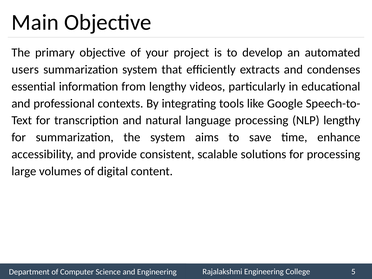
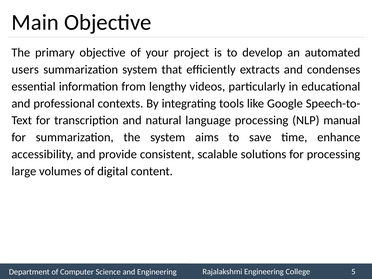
NLP lengthy: lengthy -> manual
